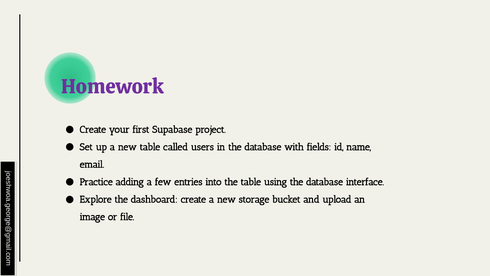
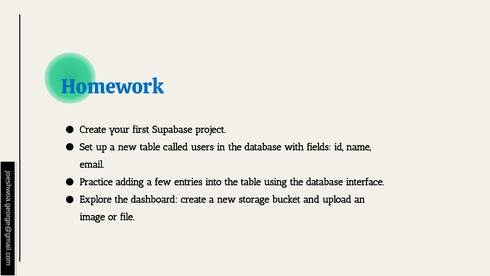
Homework colour: purple -> blue
